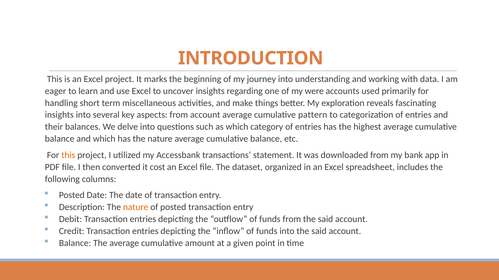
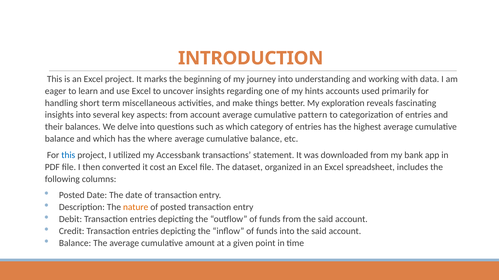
were: were -> hints
has the nature: nature -> where
this at (68, 155) colour: orange -> blue
